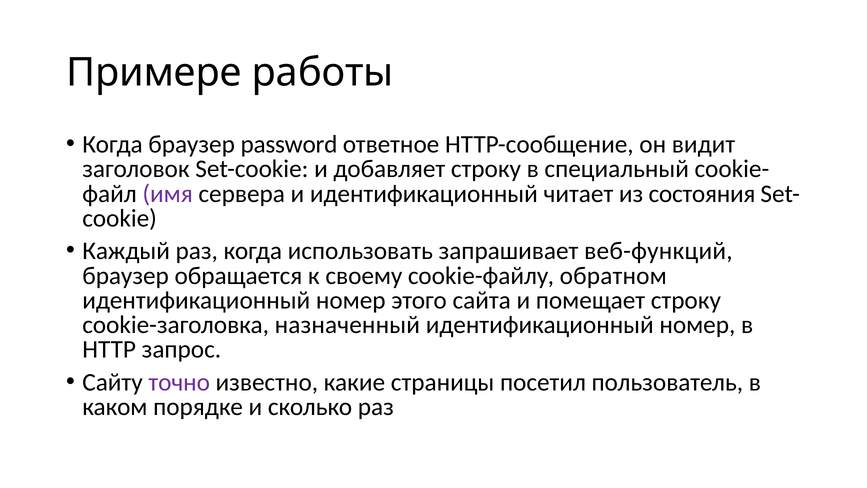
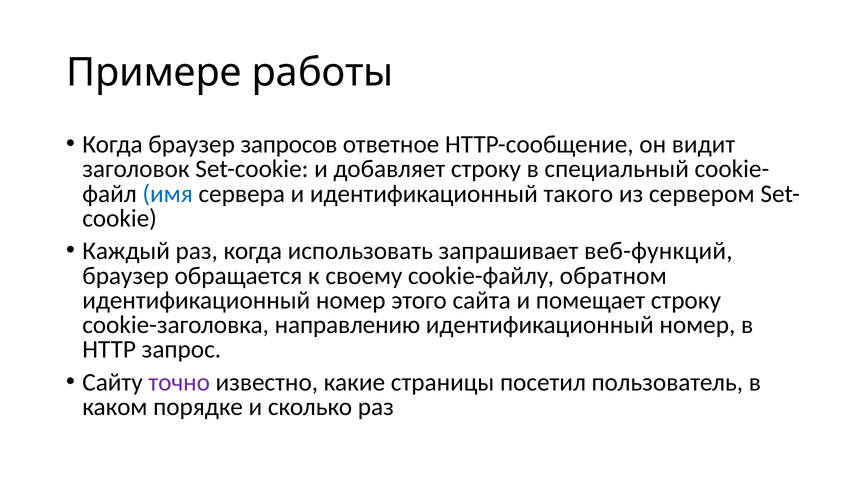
password: password -> запросов
имя colour: purple -> blue
читает: читает -> такого
состояния: состояния -> сервером
назначенный: назначенный -> направлению
